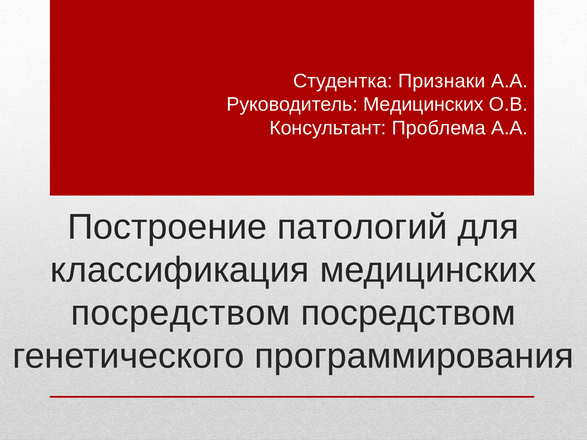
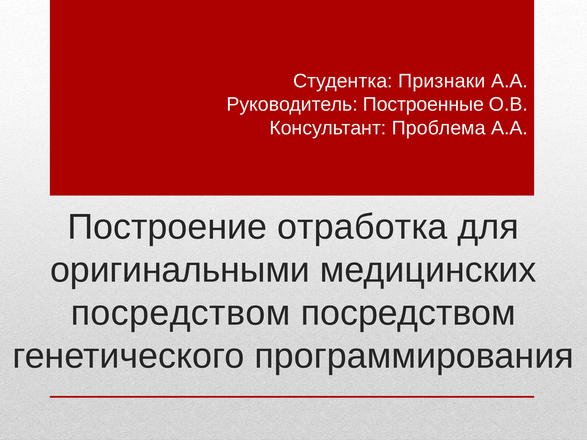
Руководитель Медицинских: Медицинских -> Построенные
патологий: патологий -> отработка
классификация: классификация -> оригинальными
